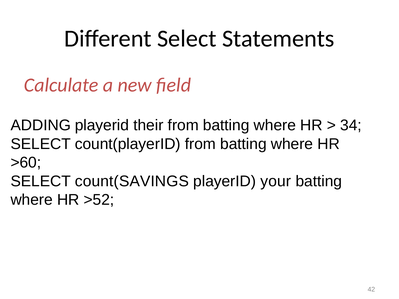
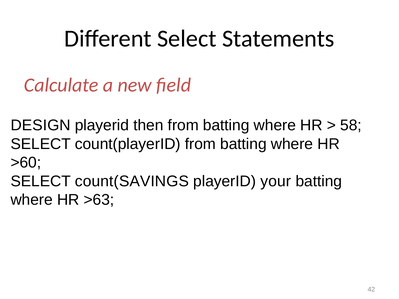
ADDING: ADDING -> DESIGN
their: their -> then
34: 34 -> 58
>52: >52 -> >63
